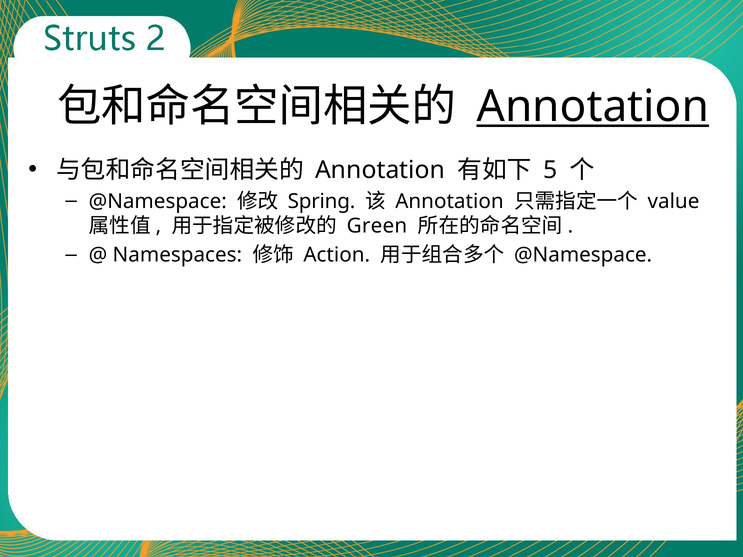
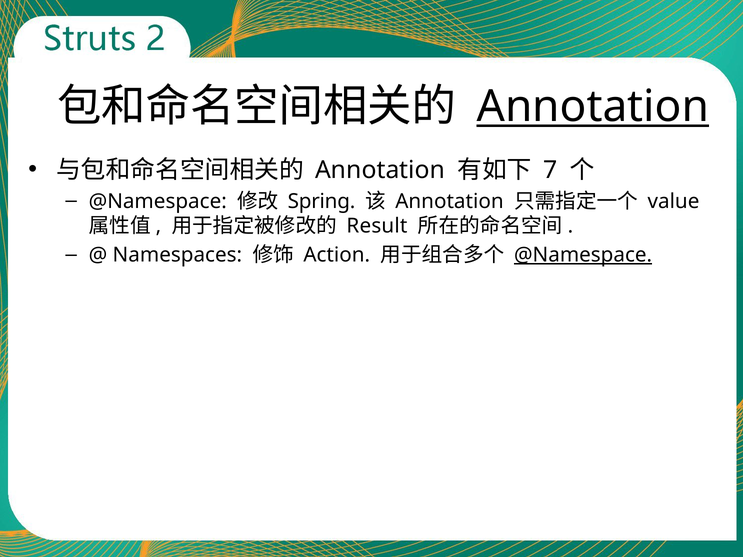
5: 5 -> 7
Green: Green -> Result
@Namespace at (583, 255) underline: none -> present
